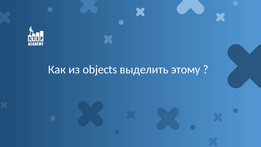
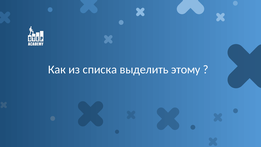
objects: objects -> списка
